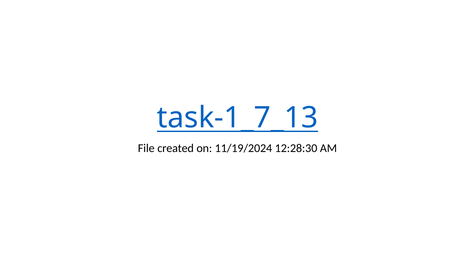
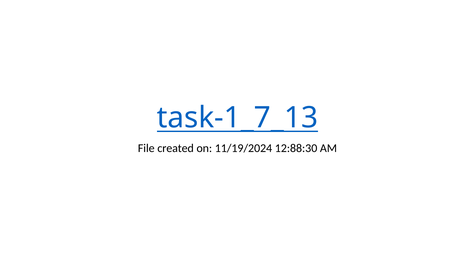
12:28:30: 12:28:30 -> 12:88:30
